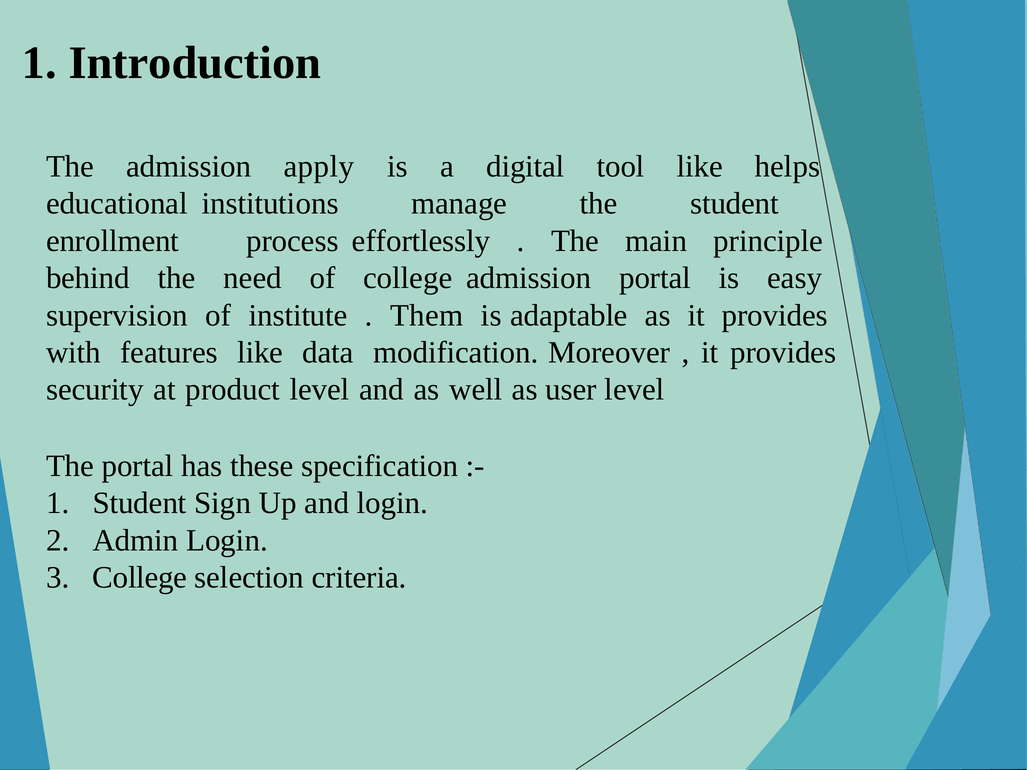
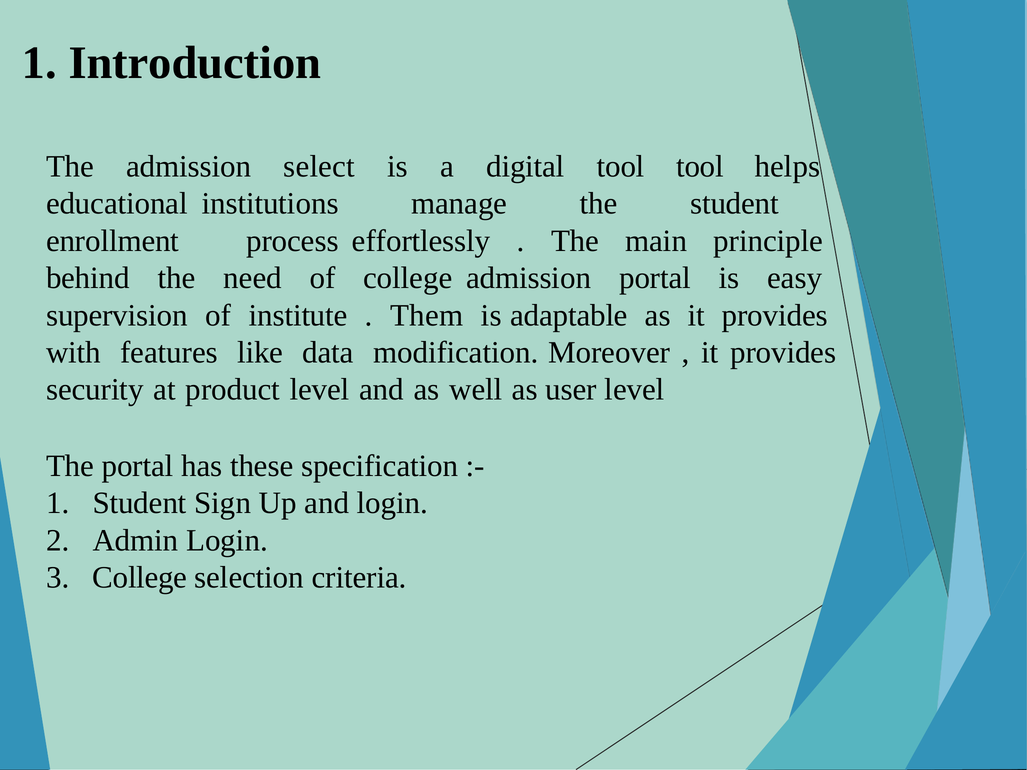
apply: apply -> select
tool like: like -> tool
